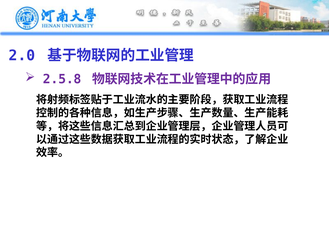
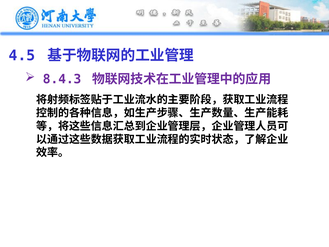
2.0: 2.0 -> 4.5
2.5.8: 2.5.8 -> 8.4.3
